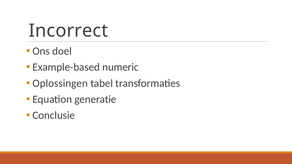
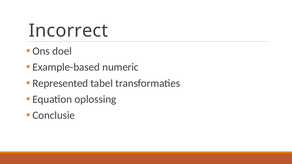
Oplossingen: Oplossingen -> Represented
generatie: generatie -> oplossing
